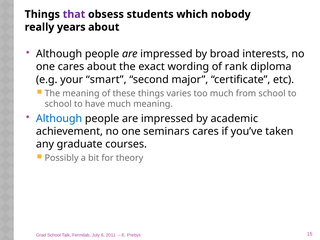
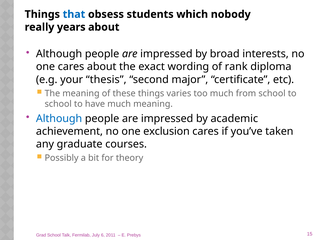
that colour: purple -> blue
smart: smart -> thesis
seminars: seminars -> exclusion
